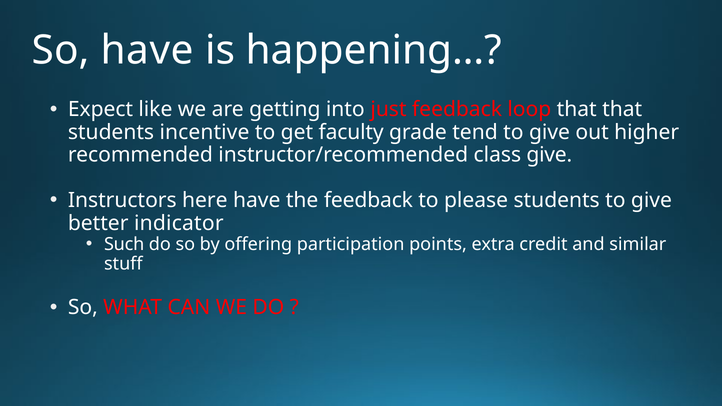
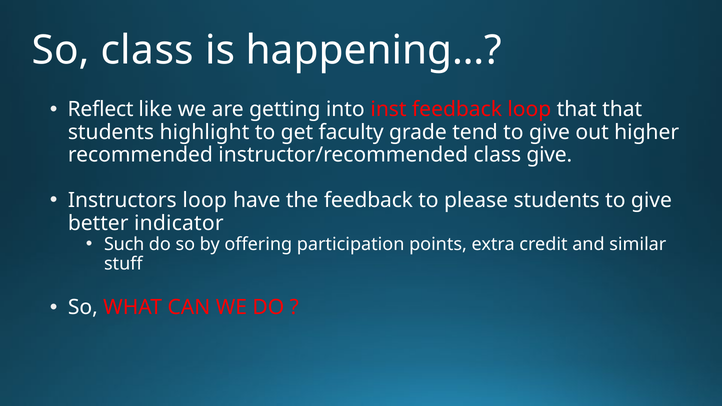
So have: have -> class
Expect: Expect -> Reflect
just: just -> inst
incentive: incentive -> highlight
Instructors here: here -> loop
